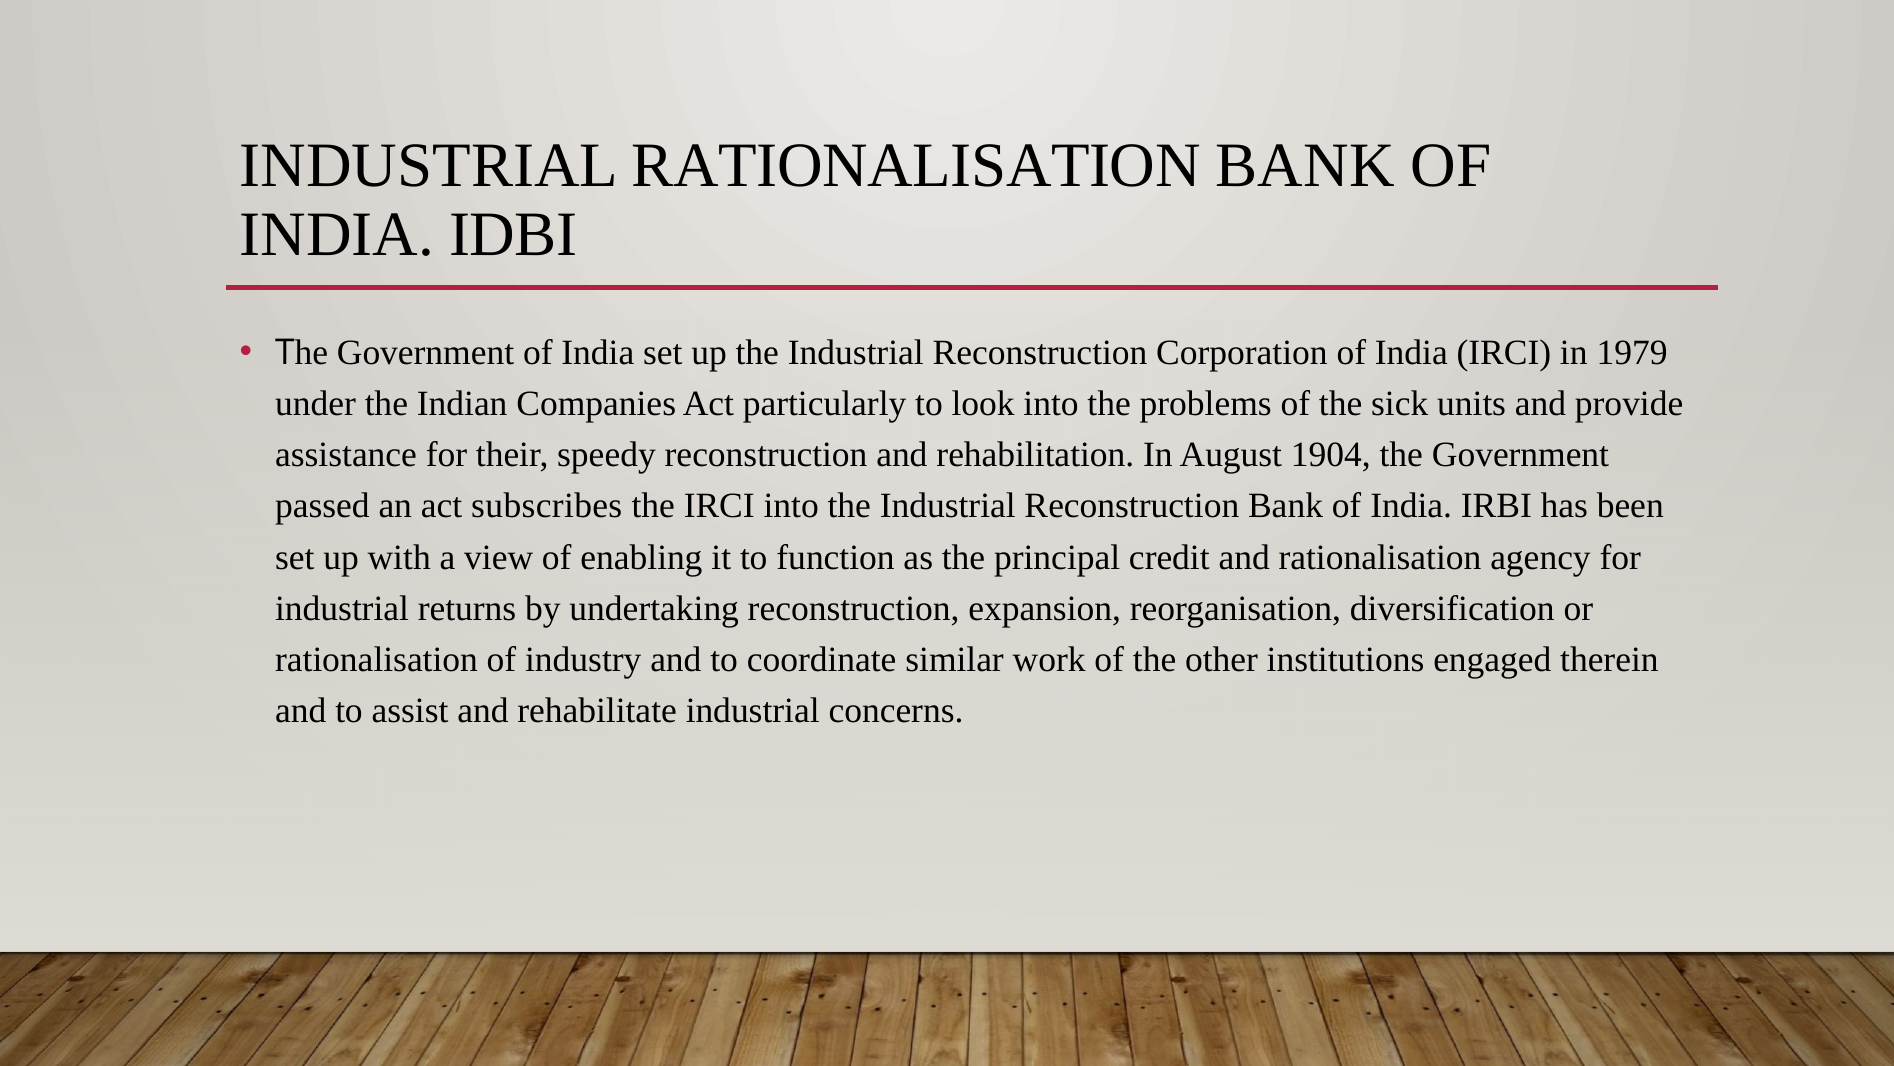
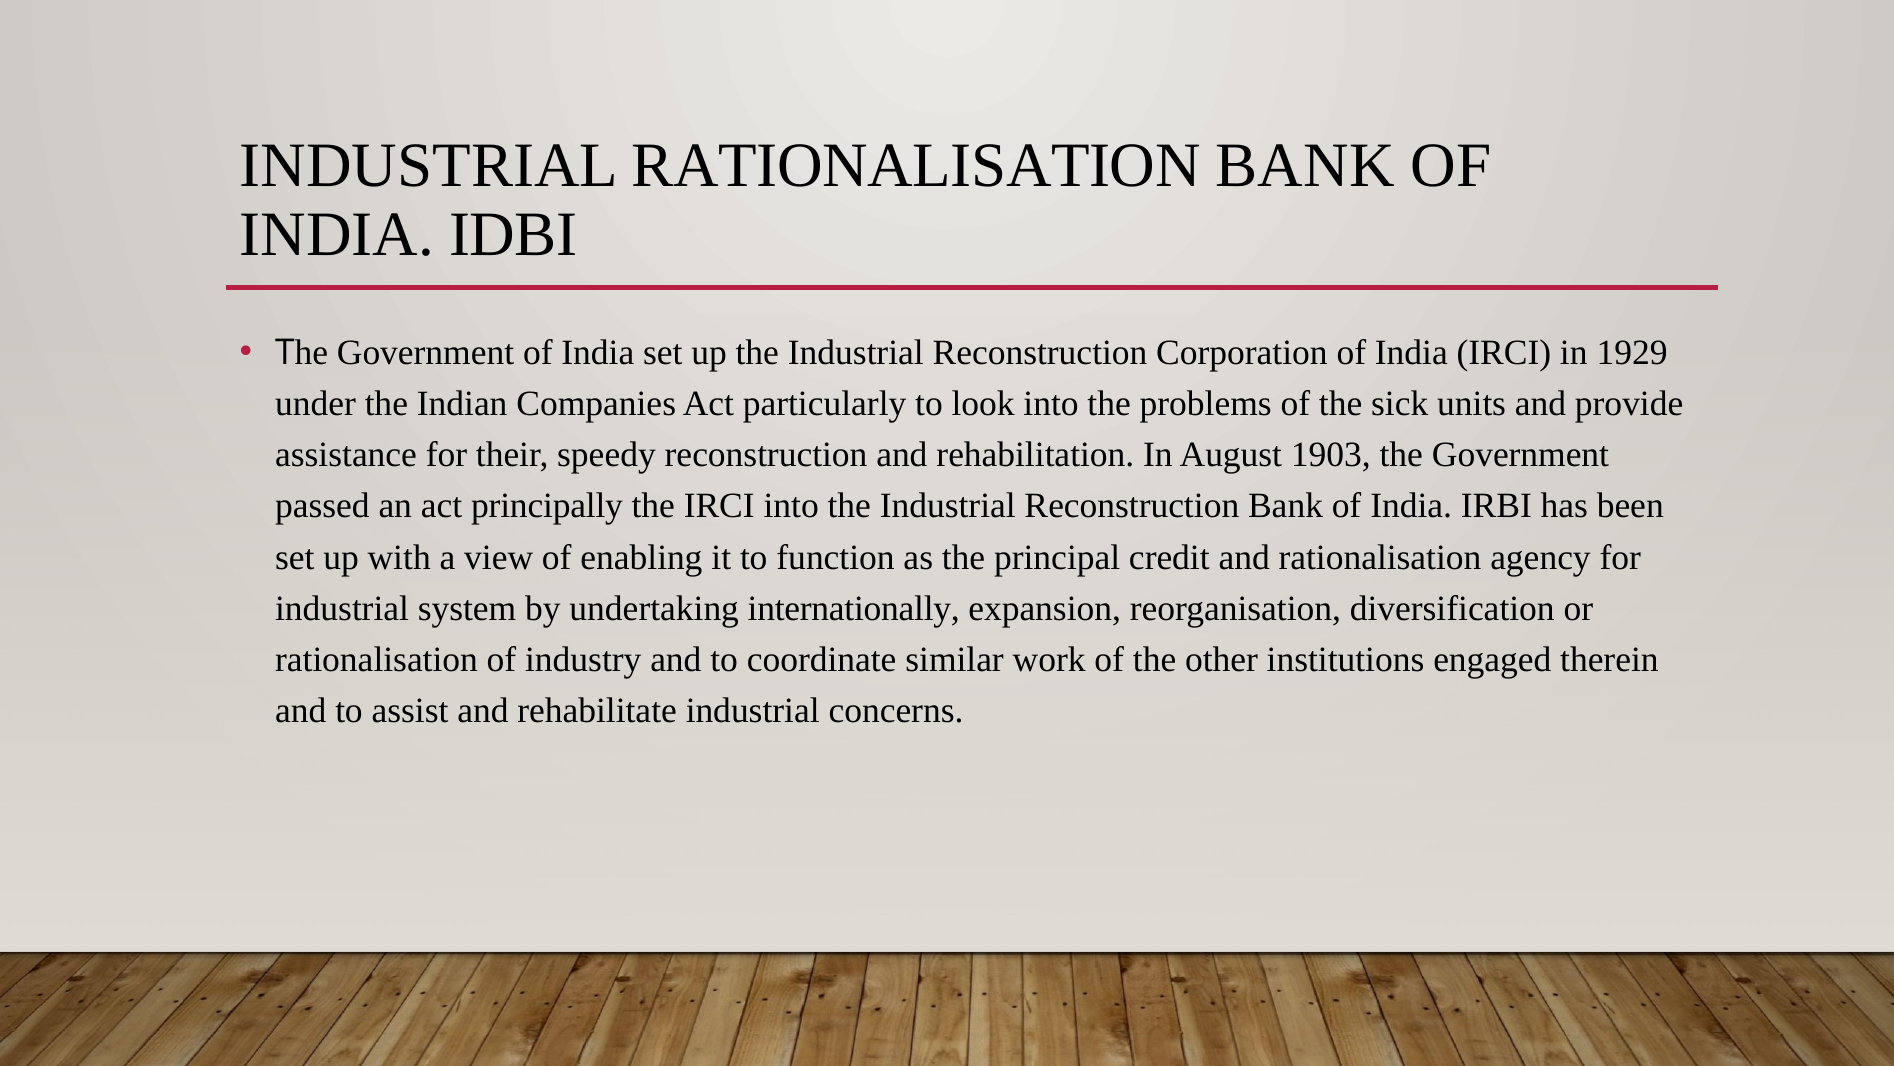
1979: 1979 -> 1929
1904: 1904 -> 1903
subscribes: subscribes -> principally
returns: returns -> system
undertaking reconstruction: reconstruction -> internationally
